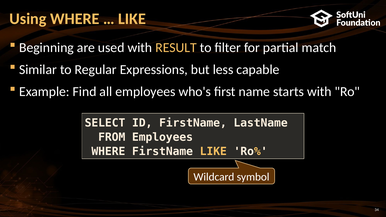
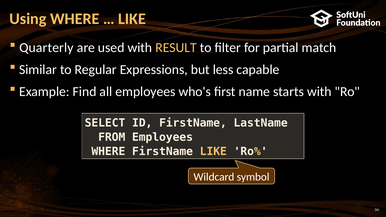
Beginning: Beginning -> Quarterly
